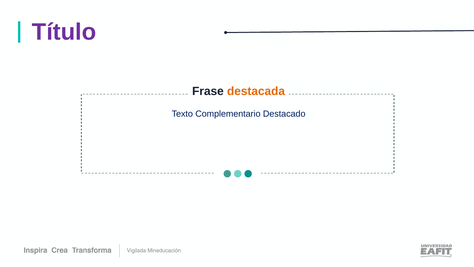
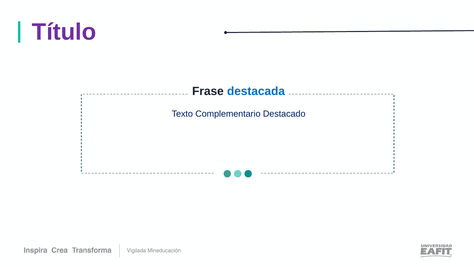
destacada colour: orange -> blue
